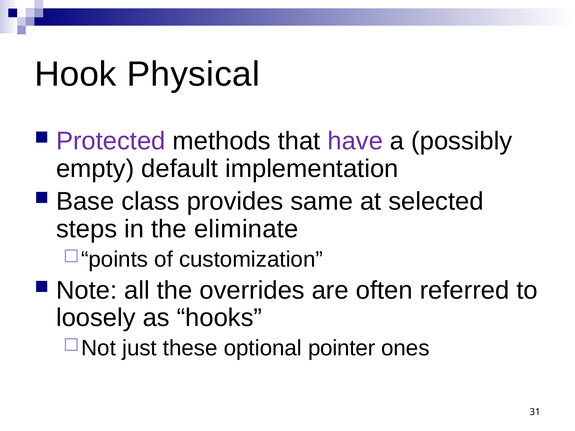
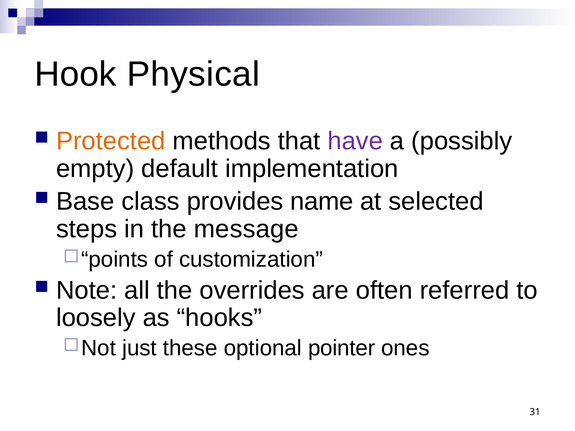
Protected colour: purple -> orange
same: same -> name
eliminate: eliminate -> message
